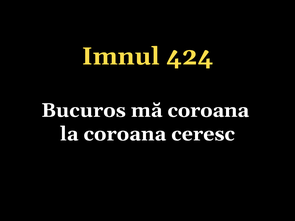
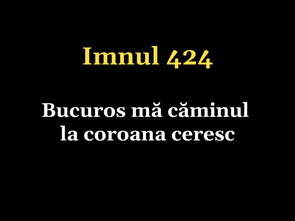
mă coroana: coroana -> căminul
